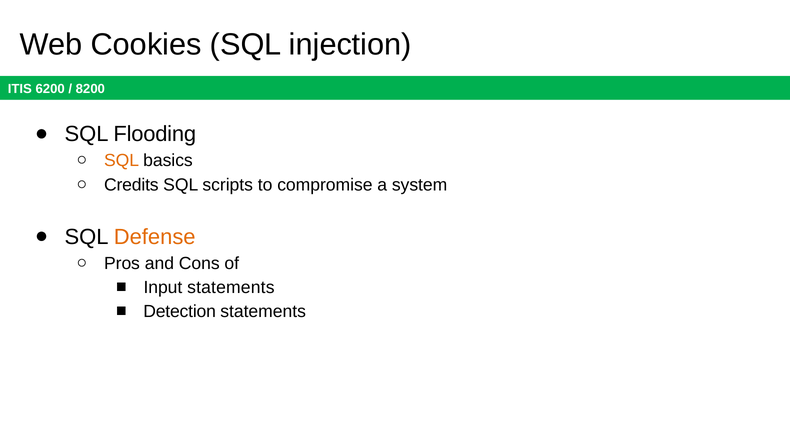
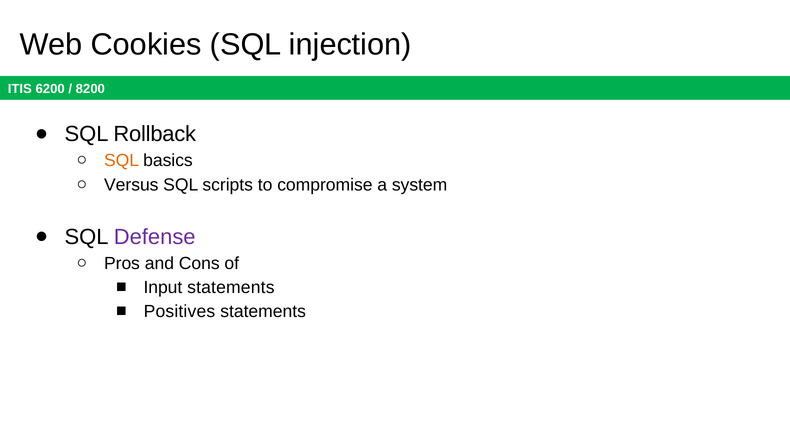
Flooding: Flooding -> Rollback
Credits: Credits -> Versus
Defense colour: orange -> purple
Detection: Detection -> Positives
